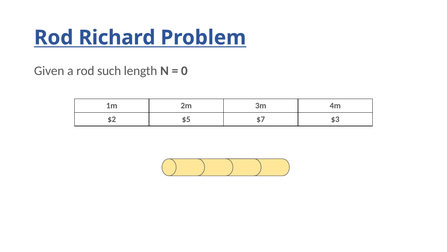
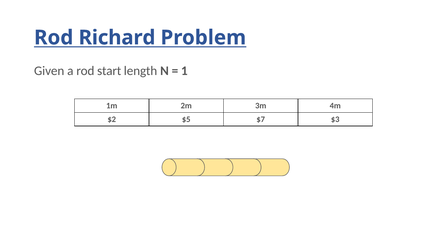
such: such -> start
0: 0 -> 1
